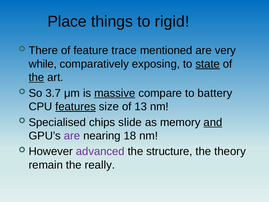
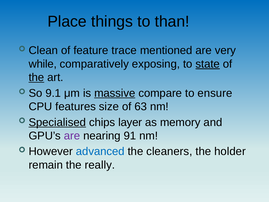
rigid: rigid -> than
There: There -> Clean
3.7: 3.7 -> 9.1
battery: battery -> ensure
features underline: present -> none
13: 13 -> 63
Specialised underline: none -> present
slide: slide -> layer
and underline: present -> none
18: 18 -> 91
advanced colour: purple -> blue
structure: structure -> cleaners
theory: theory -> holder
